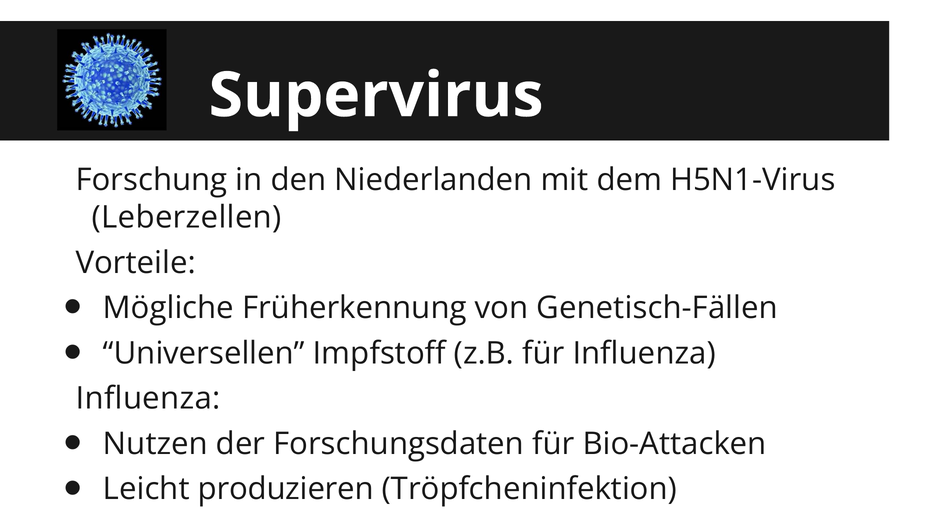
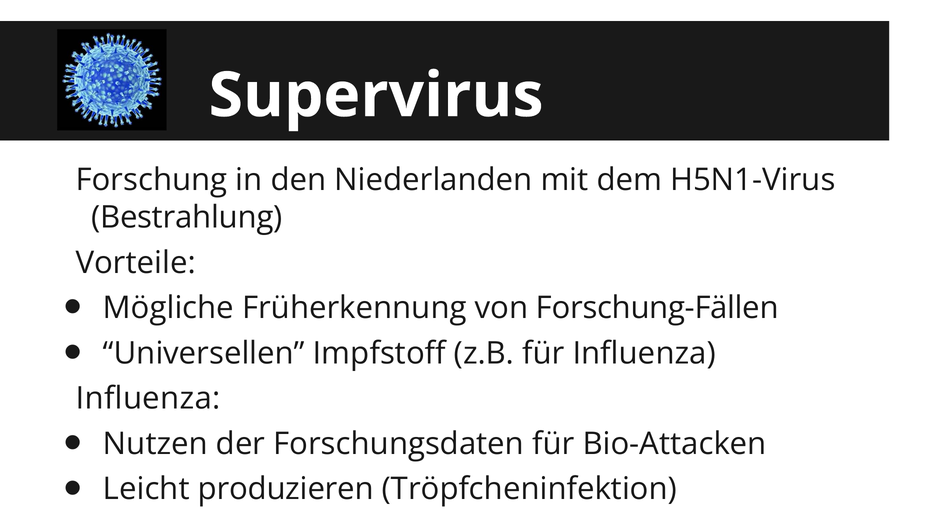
Leberzellen: Leberzellen -> Bestrahlung
Genetisch-Fällen: Genetisch-Fällen -> Forschung-Fällen
